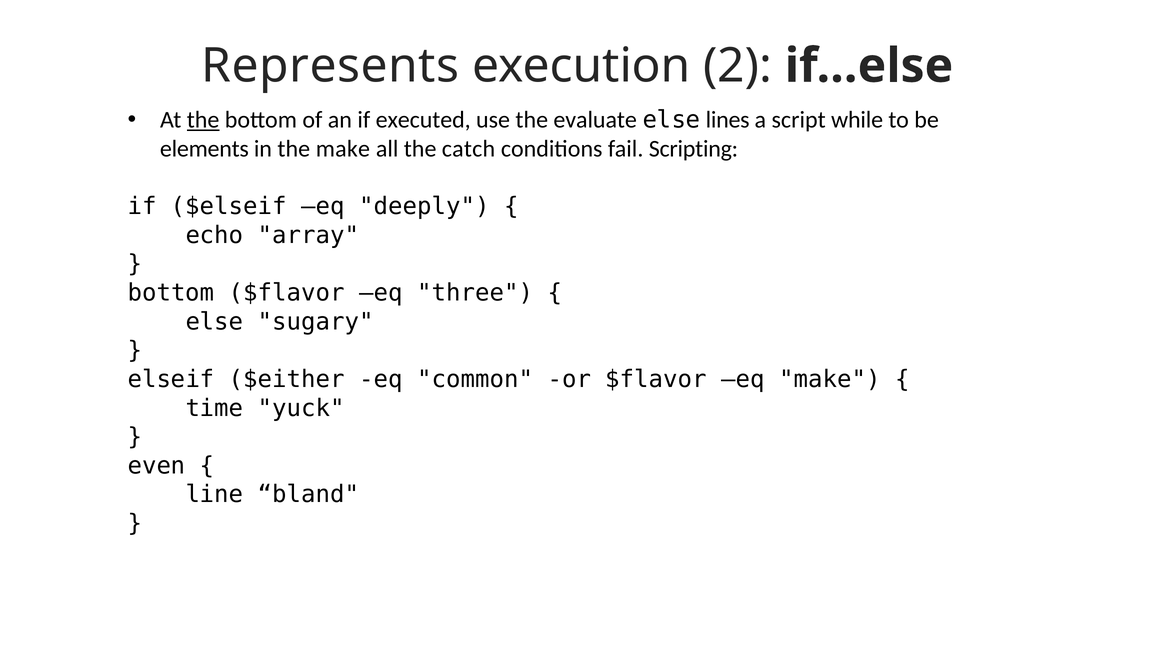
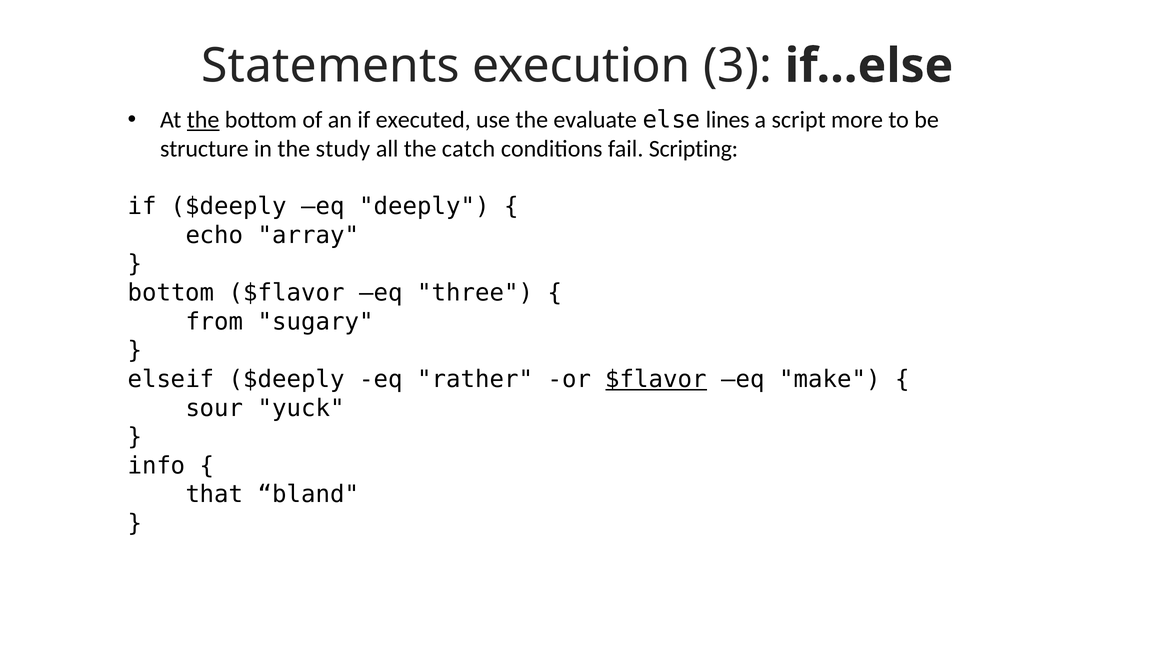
Represents: Represents -> Statements
2: 2 -> 3
while: while -> more
elements: elements -> structure
the make: make -> study
if $elseif: $elseif -> $deeply
else at (214, 322): else -> from
elseif $either: $either -> $deeply
common: common -> rather
$flavor at (656, 379) underline: none -> present
time: time -> sour
even: even -> info
line: line -> that
